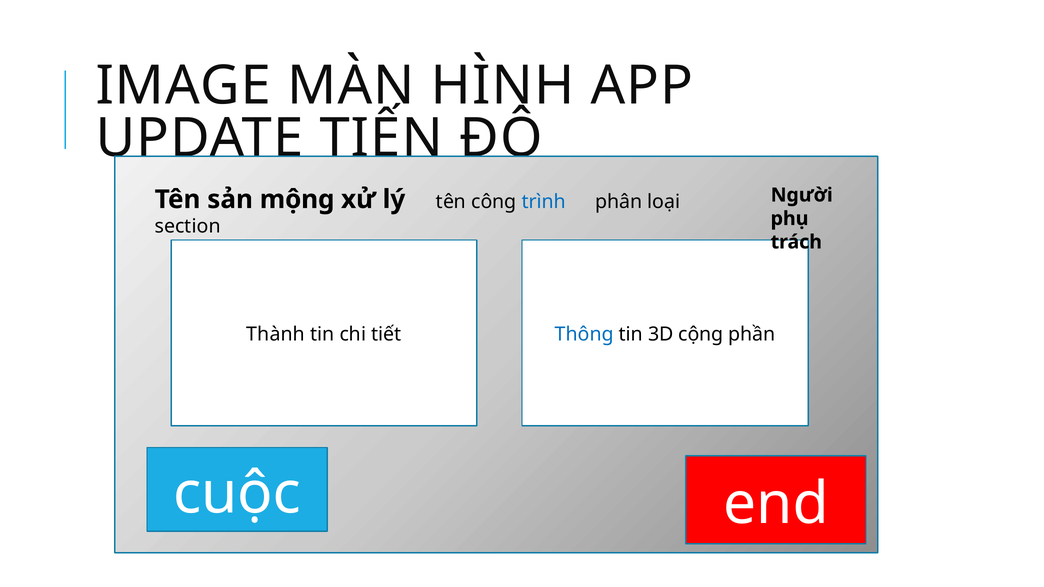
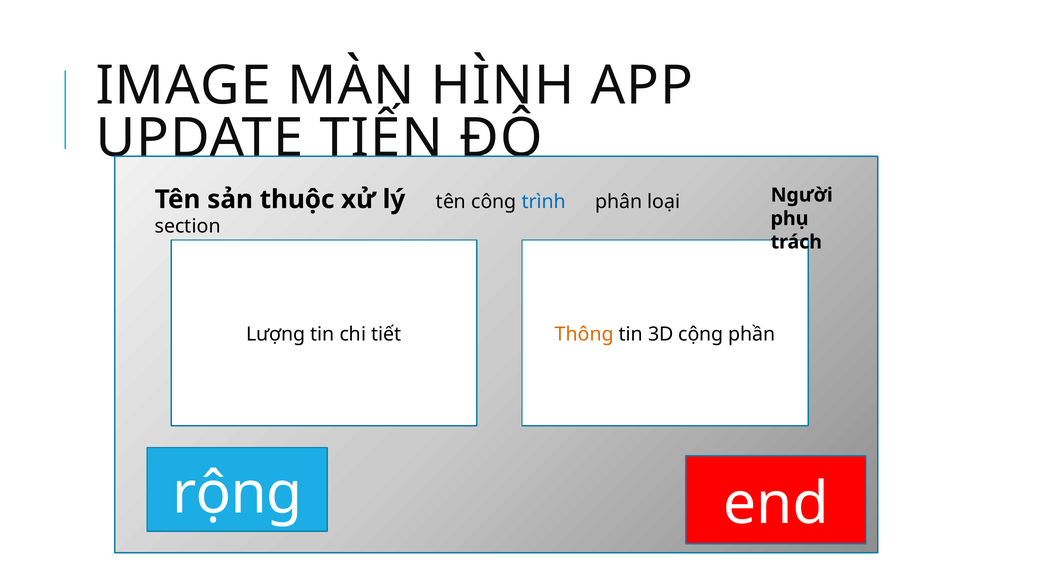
mộng: mộng -> thuộc
Thành: Thành -> Lượng
Thông colour: blue -> orange
cuộc: cuộc -> rộng
